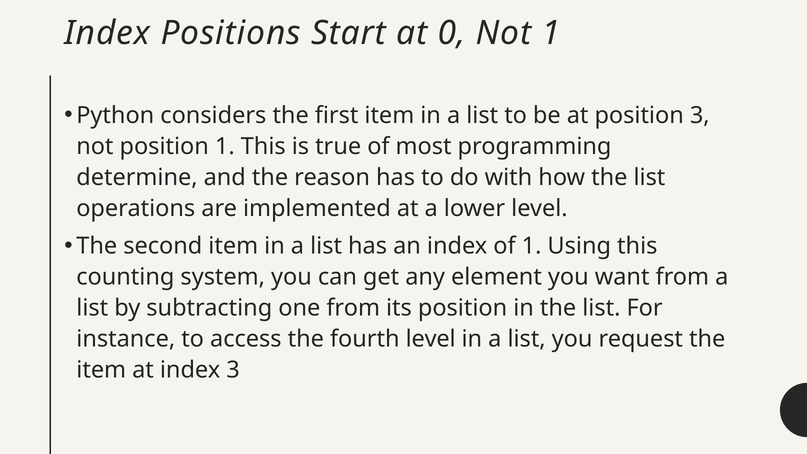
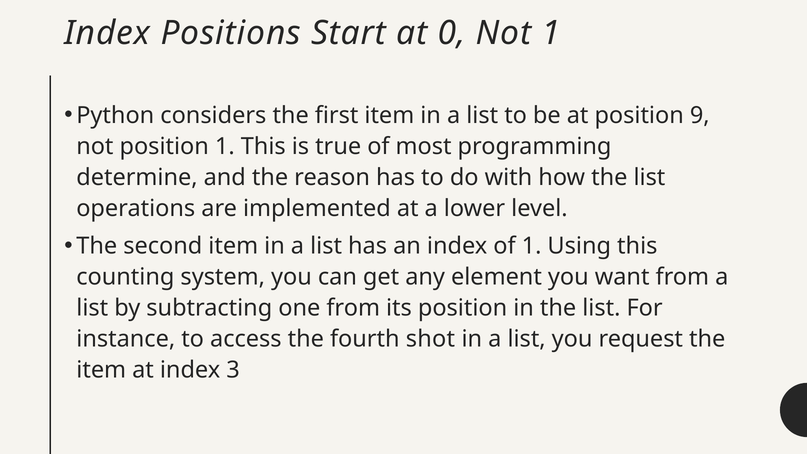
position 3: 3 -> 9
fourth level: level -> shot
